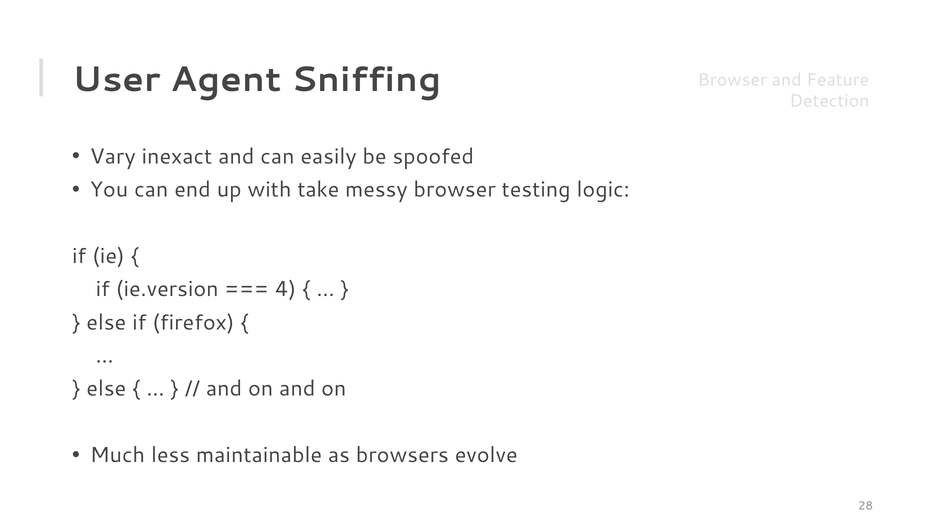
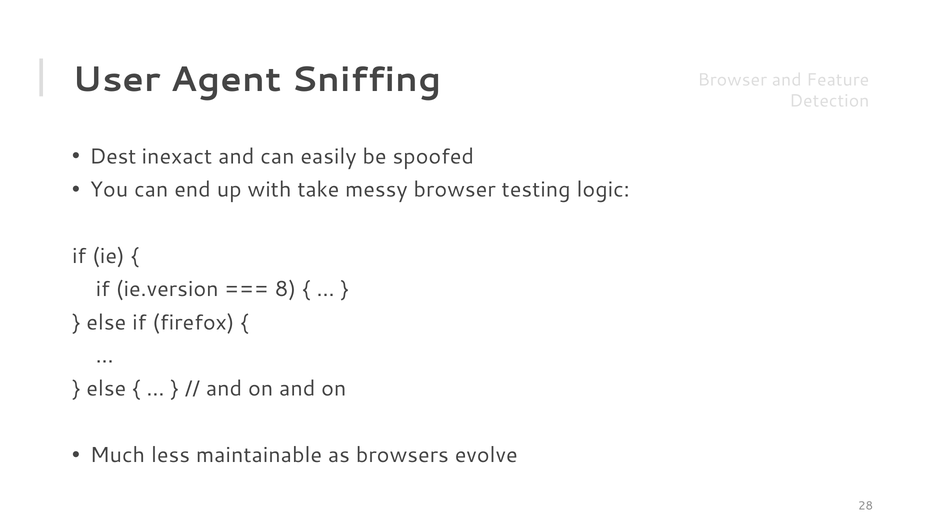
Vary: Vary -> Dest
4: 4 -> 8
